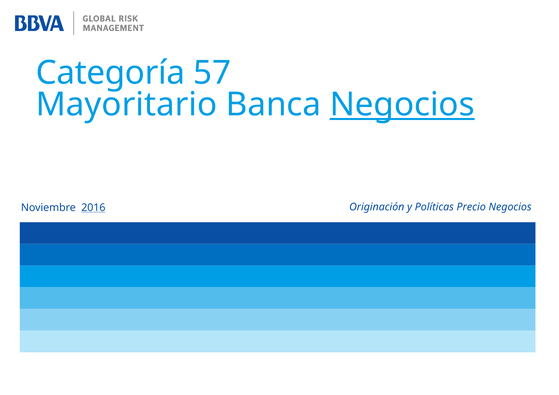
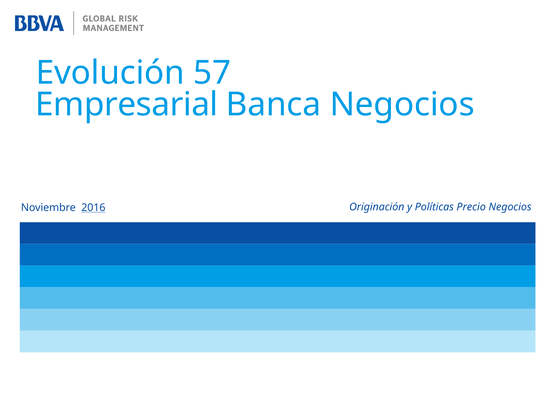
Categoría: Categoría -> Evolución
Mayoritario: Mayoritario -> Empresarial
Negocios at (402, 105) underline: present -> none
